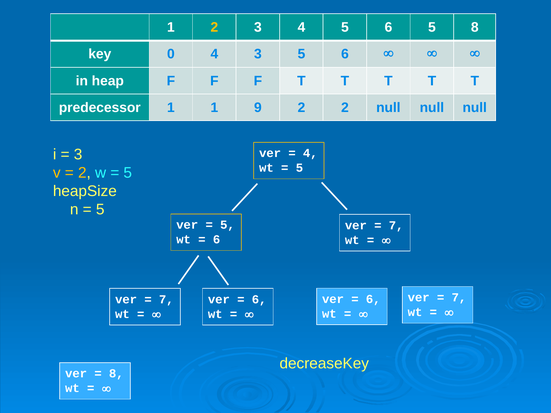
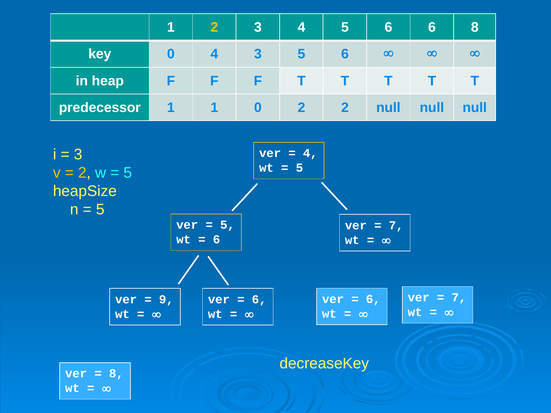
6 5: 5 -> 6
1 9: 9 -> 0
7 at (166, 300): 7 -> 9
